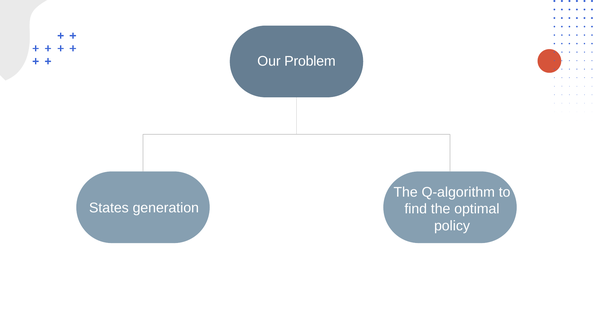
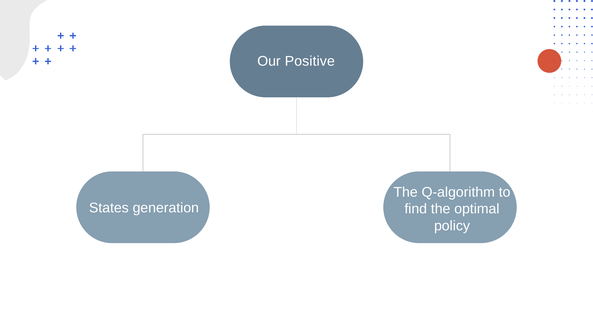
Problem: Problem -> Positive
